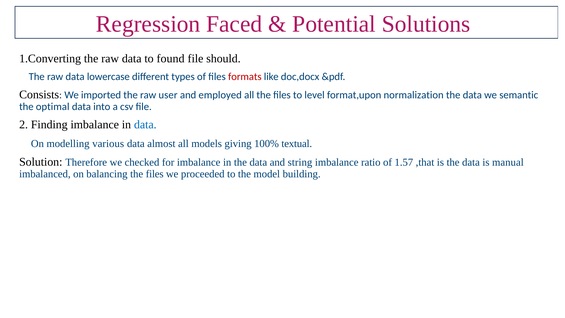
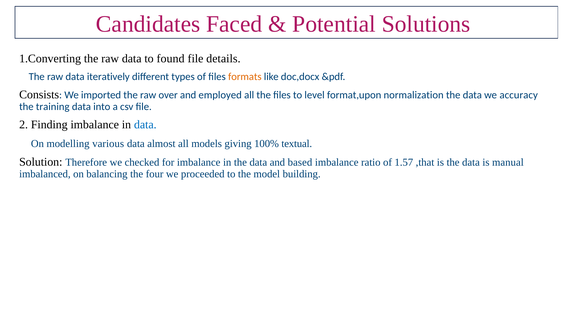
Regression: Regression -> Candidates
should: should -> details
lowercase: lowercase -> iteratively
formats colour: red -> orange
user: user -> over
semantic: semantic -> accuracy
optimal: optimal -> training
string: string -> based
balancing the files: files -> four
